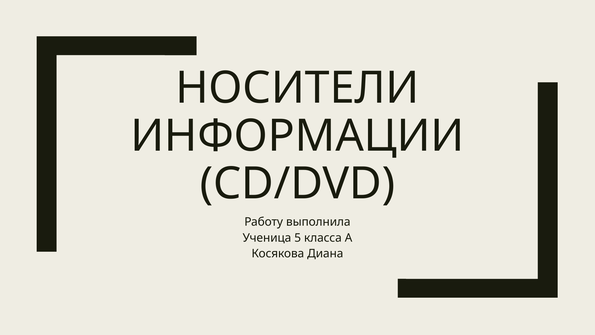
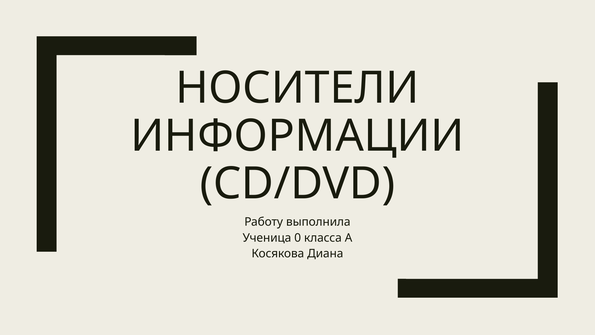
5: 5 -> 0
